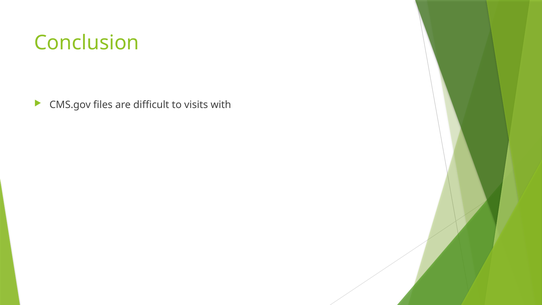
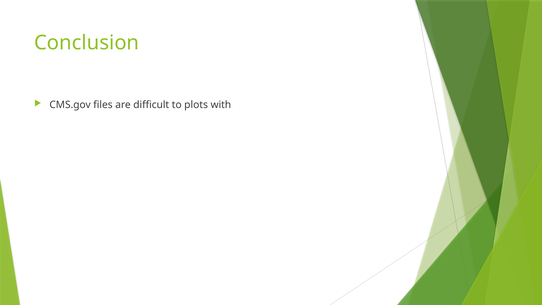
visits: visits -> plots
